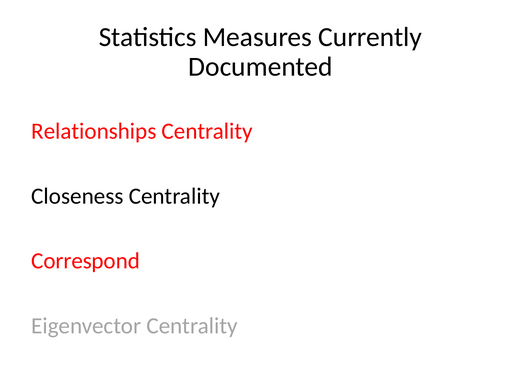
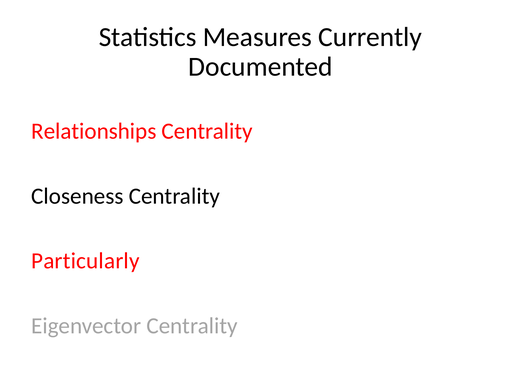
Correspond: Correspond -> Particularly
